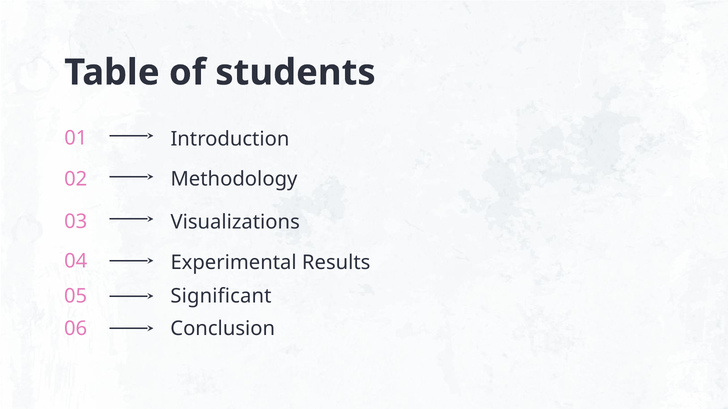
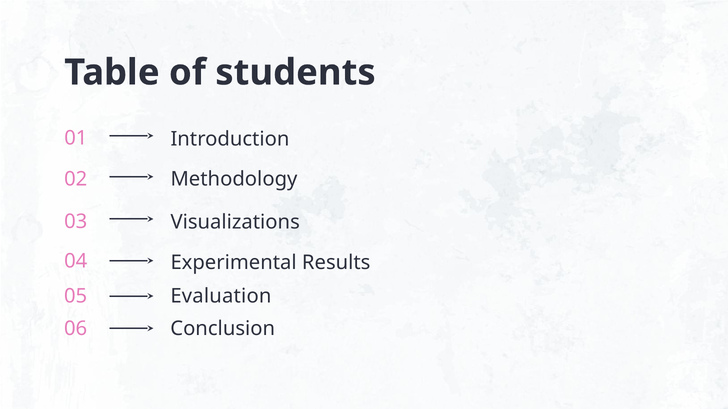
Significant: Significant -> Evaluation
